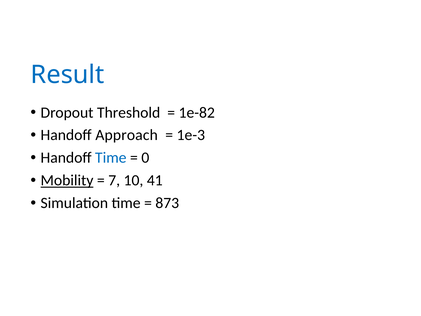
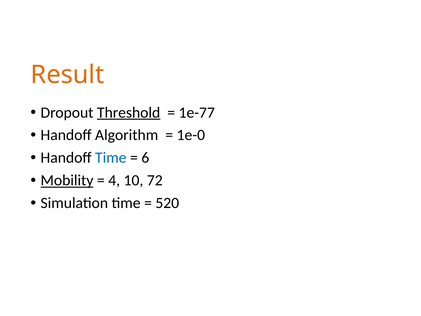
Result colour: blue -> orange
Threshold underline: none -> present
1e-82: 1e-82 -> 1e-77
Approach: Approach -> Algorithm
1e-3: 1e-3 -> 1e-0
0: 0 -> 6
7: 7 -> 4
41: 41 -> 72
873: 873 -> 520
